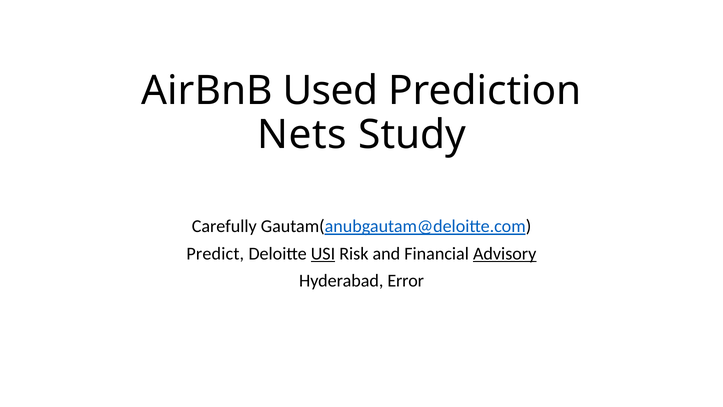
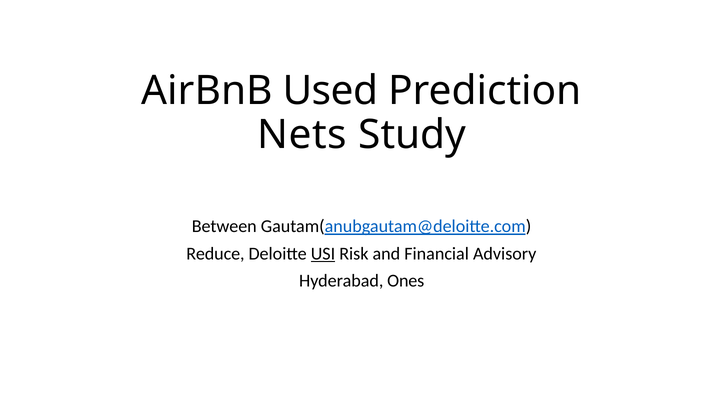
Carefully: Carefully -> Between
Predict: Predict -> Reduce
Advisory underline: present -> none
Error: Error -> Ones
